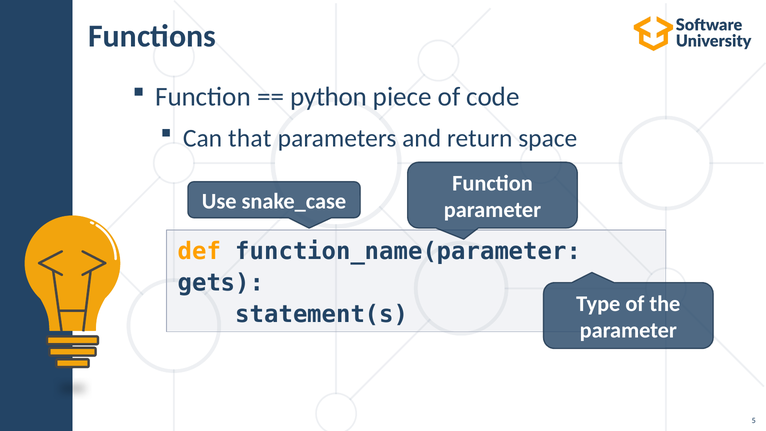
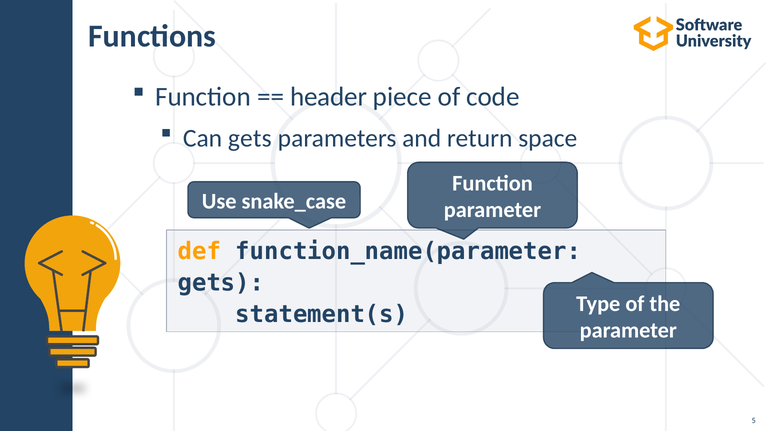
python: python -> header
Can that: that -> gets
